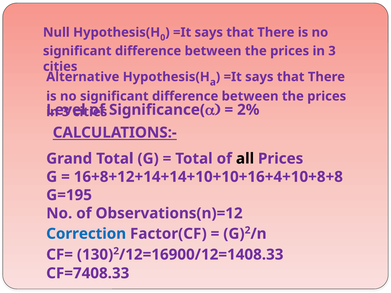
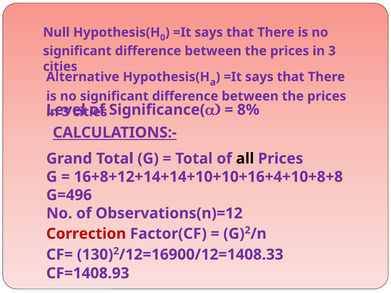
2%: 2% -> 8%
G=195: G=195 -> G=496
Correction colour: blue -> red
CF=7408.33: CF=7408.33 -> CF=1408.93
